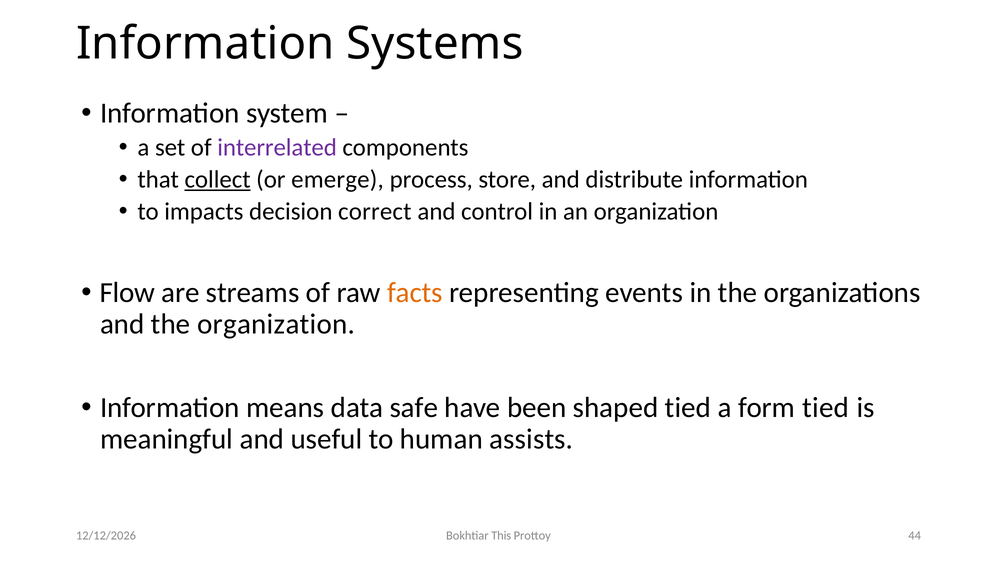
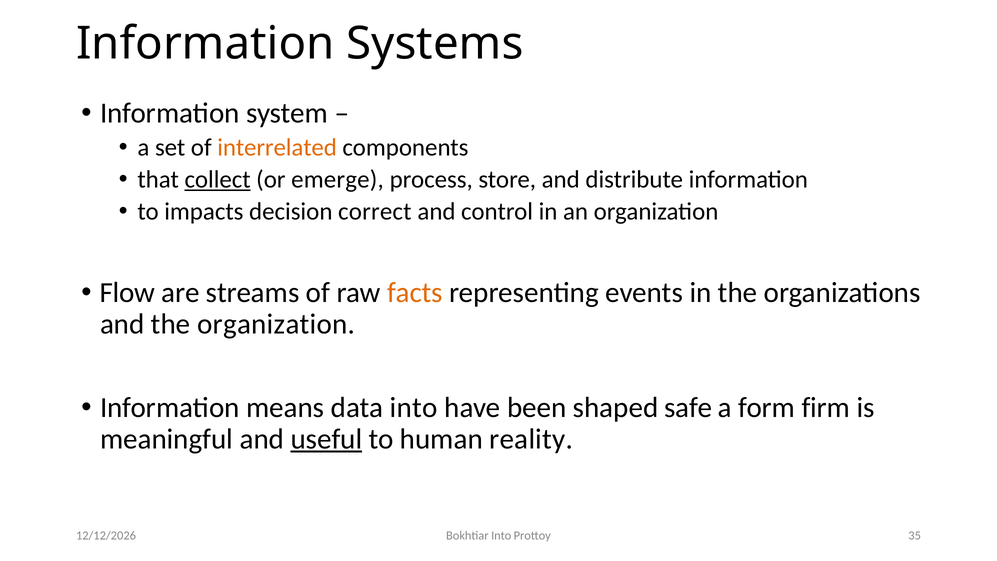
interrelated colour: purple -> orange
data safe: safe -> into
shaped tied: tied -> safe
form tied: tied -> firm
useful underline: none -> present
assists: assists -> reality
Bokhtiar This: This -> Into
44: 44 -> 35
